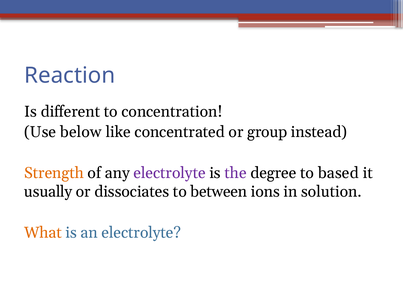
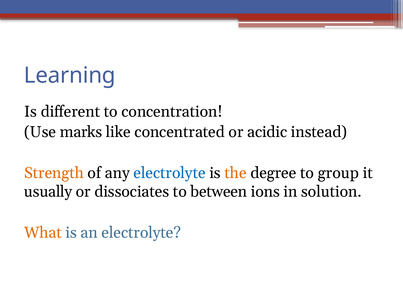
Reaction: Reaction -> Learning
below: below -> marks
group: group -> acidic
electrolyte at (170, 173) colour: purple -> blue
the colour: purple -> orange
based: based -> group
